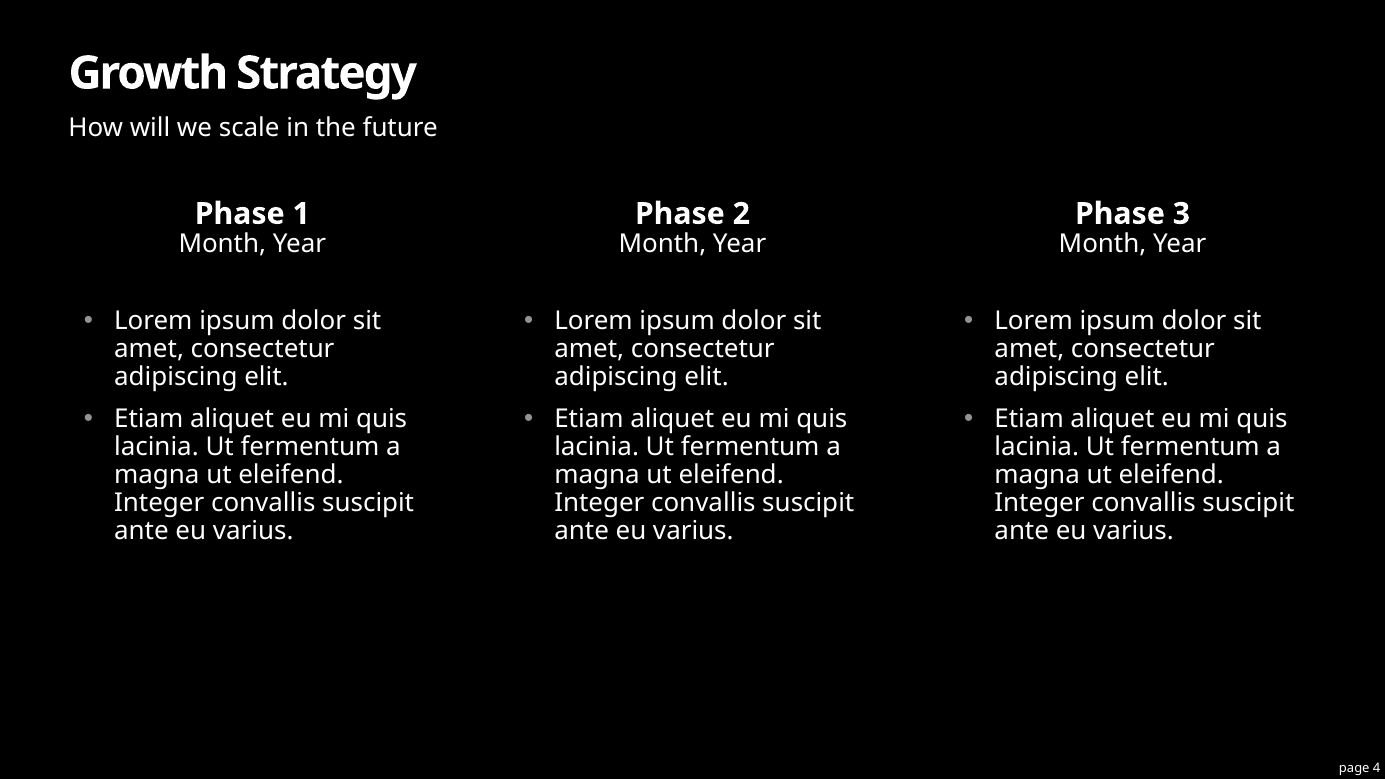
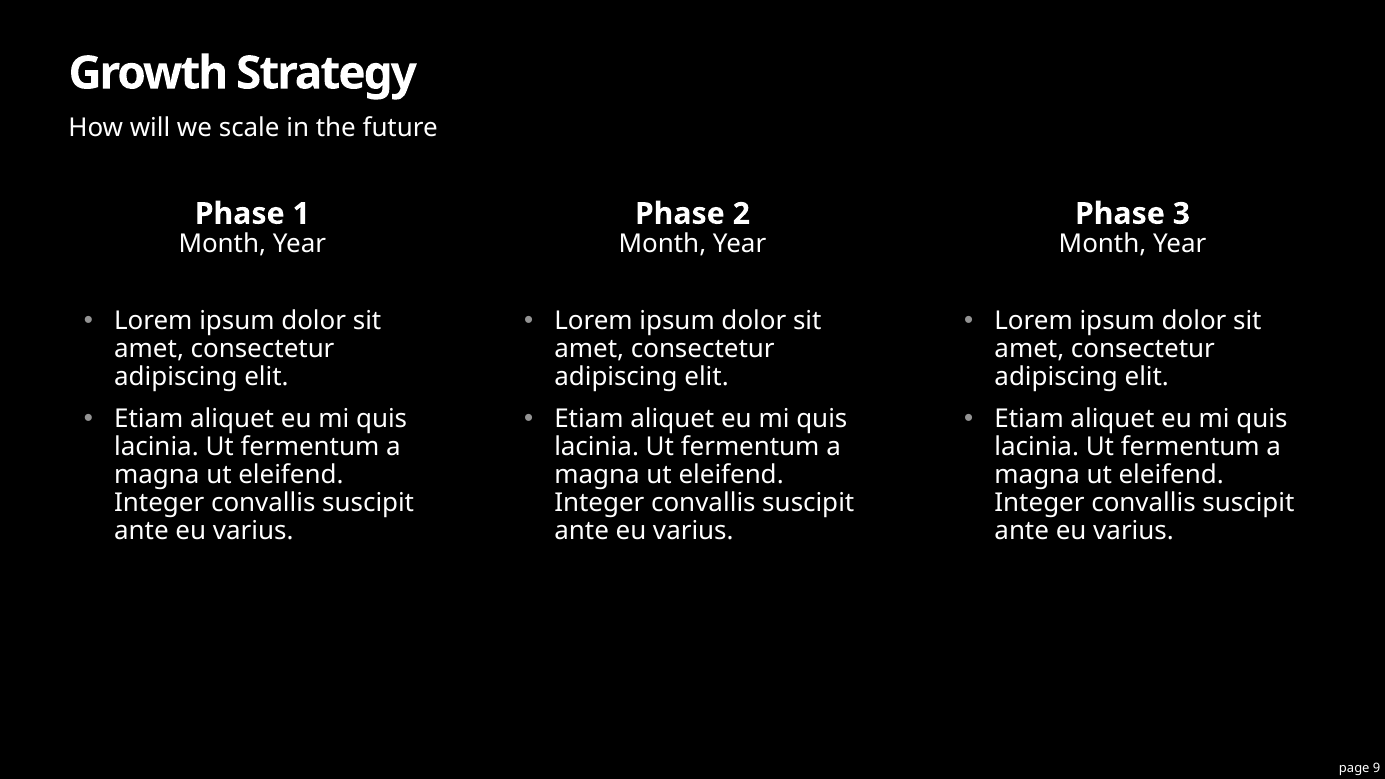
4: 4 -> 9
